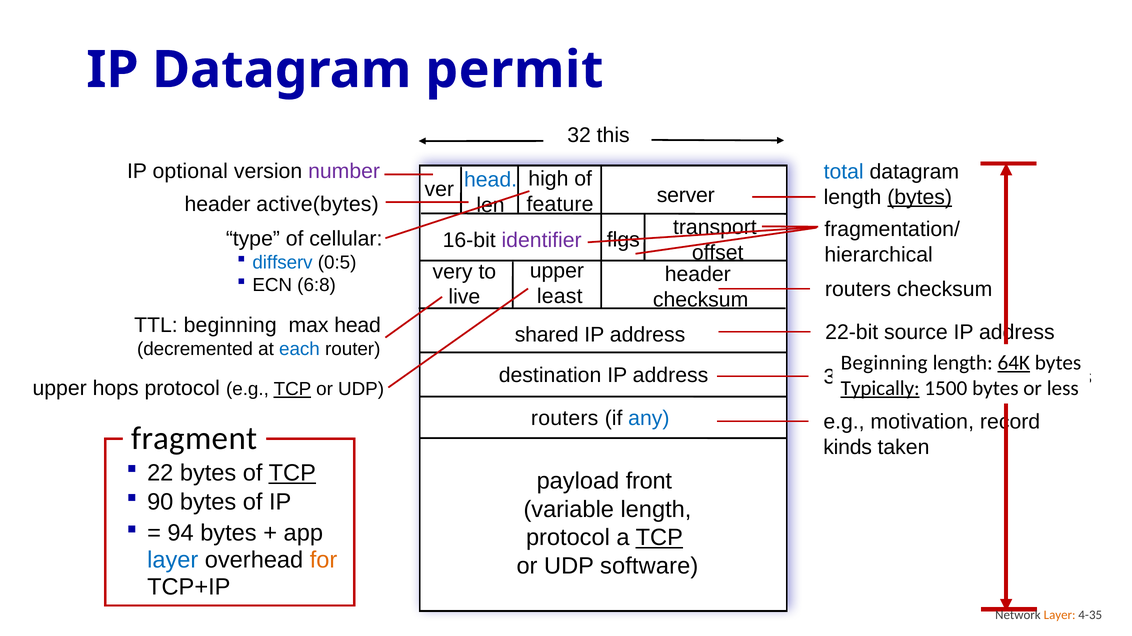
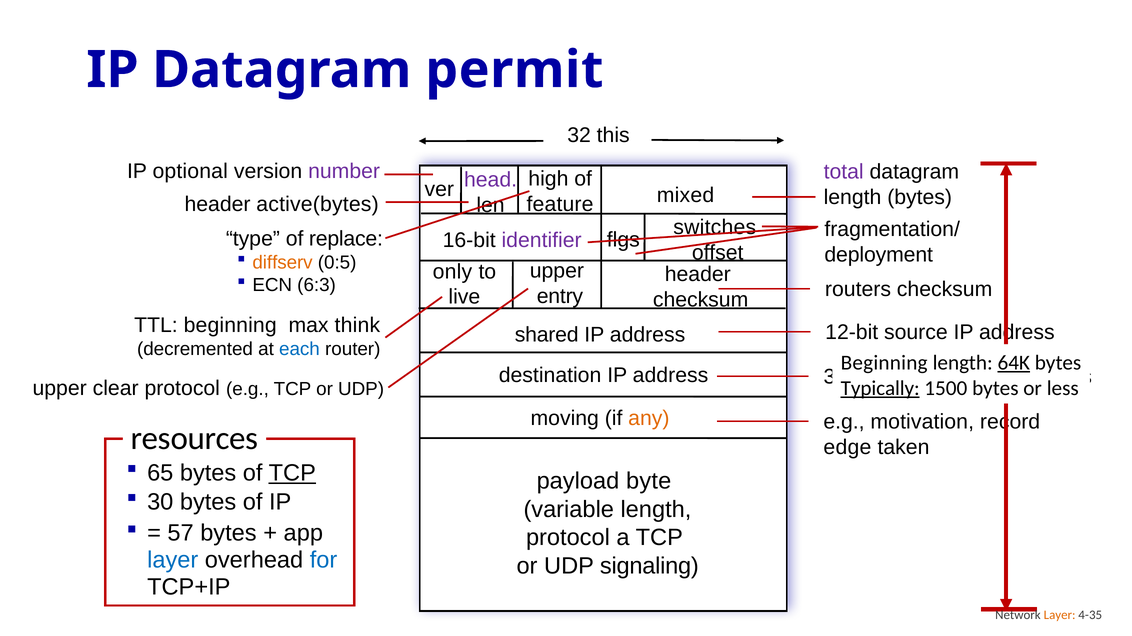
total colour: blue -> purple
head at (491, 180) colour: blue -> purple
server: server -> mixed
bytes at (920, 197) underline: present -> none
transport: transport -> switches
cellular: cellular -> replace
hierarchical: hierarchical -> deployment
diffserv colour: blue -> orange
very: very -> only
6:8: 6:8 -> 6:3
least: least -> entry
max head: head -> think
22-bit: 22-bit -> 12-bit
hops: hops -> clear
TCP at (292, 390) underline: present -> none
routers at (565, 419): routers -> moving
any colour: blue -> orange
fragment: fragment -> resources
kinds: kinds -> edge
22: 22 -> 65
front: front -> byte
90: 90 -> 30
94: 94 -> 57
TCP at (659, 538) underline: present -> none
for colour: orange -> blue
software: software -> signaling
